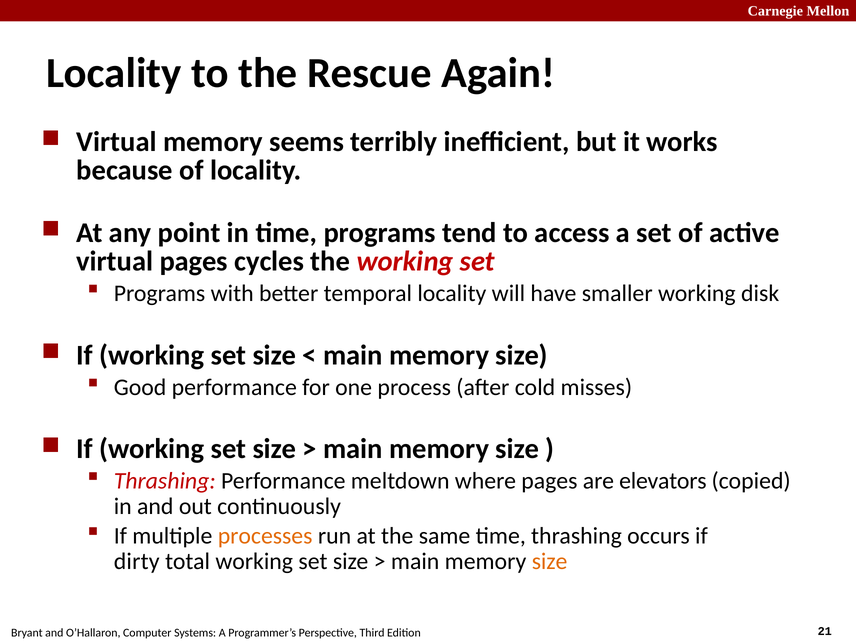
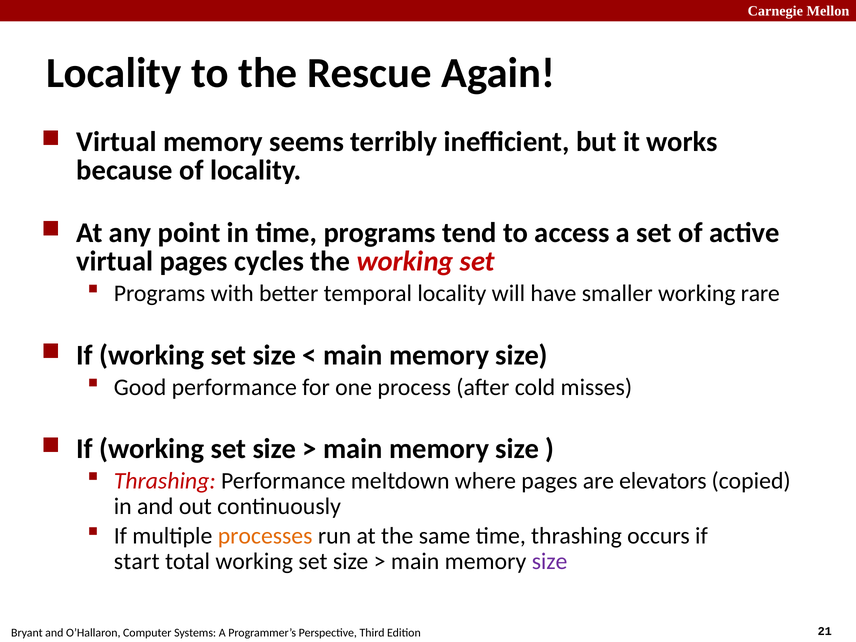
disk: disk -> rare
dirty: dirty -> start
size at (550, 561) colour: orange -> purple
